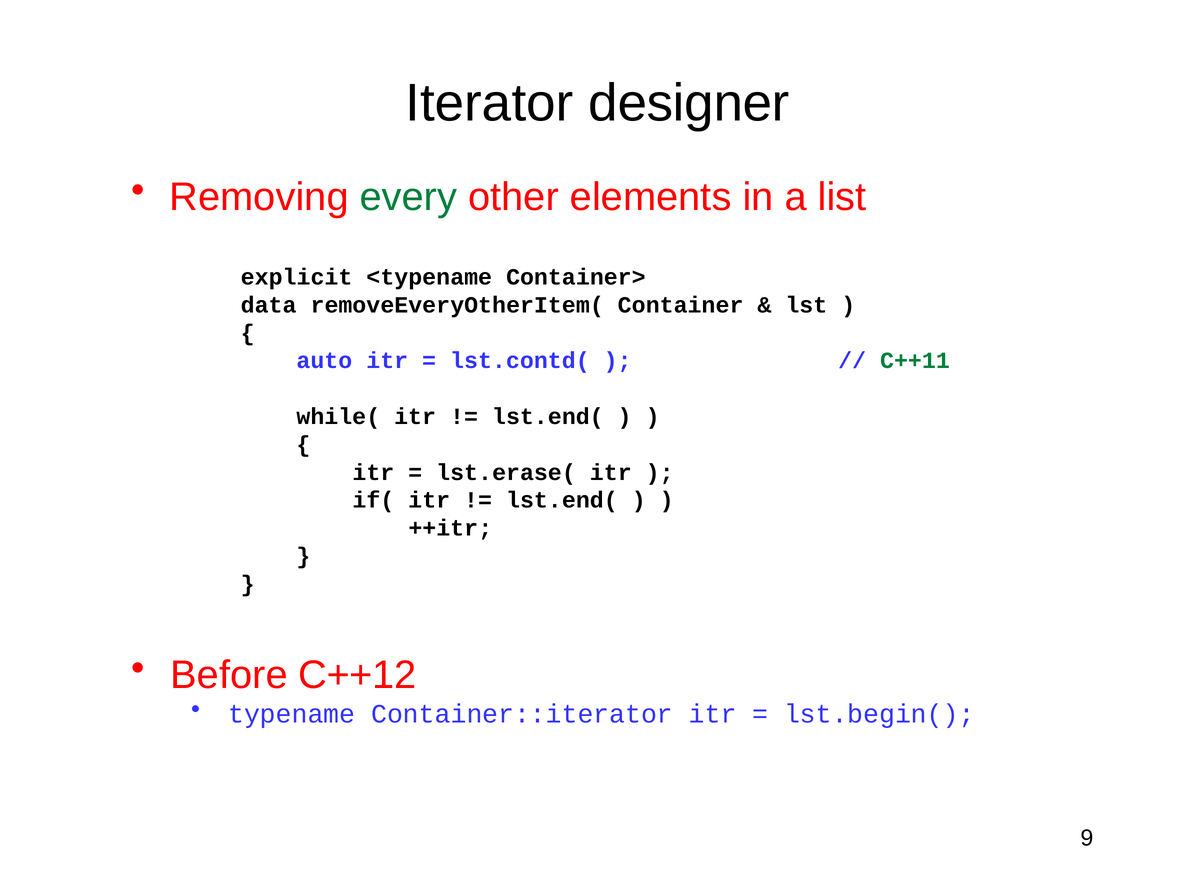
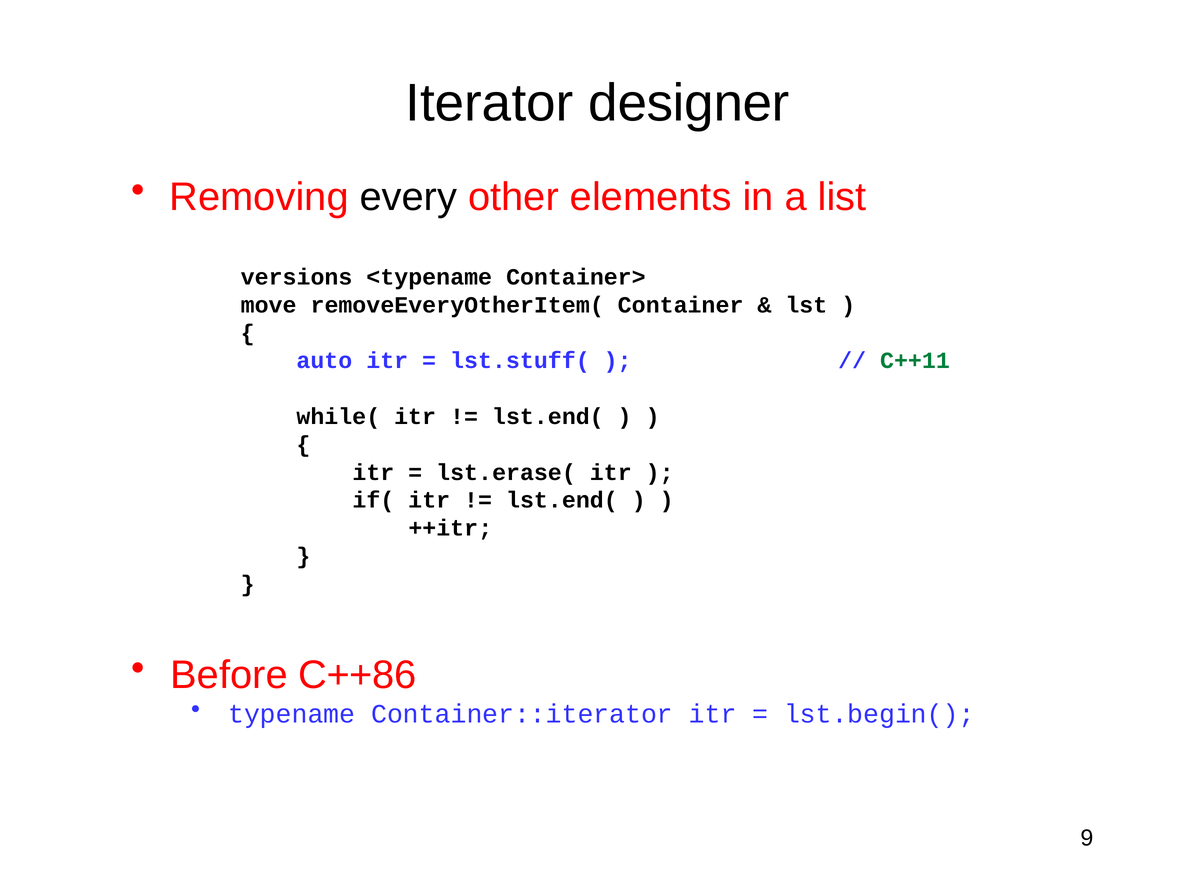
every colour: green -> black
explicit: explicit -> versions
data: data -> move
lst.contd(: lst.contd( -> lst.stuff(
C++12: C++12 -> C++86
